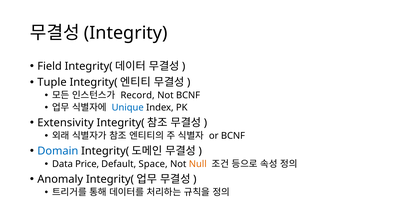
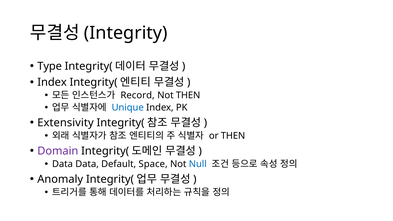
Field: Field -> Type
Tuple at (52, 82): Tuple -> Index
Not BCNF: BCNF -> THEN
or BCNF: BCNF -> THEN
Domain colour: blue -> purple
Data Price: Price -> Data
Null colour: orange -> blue
